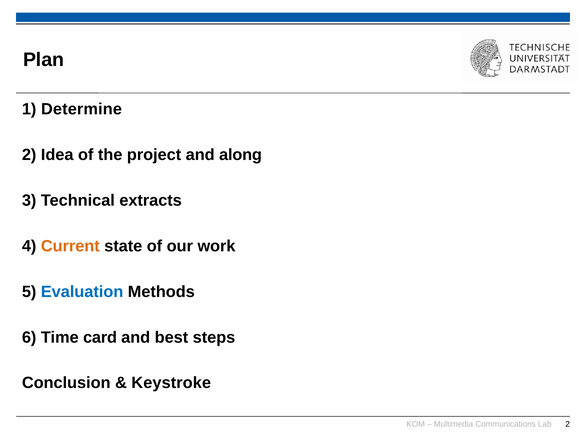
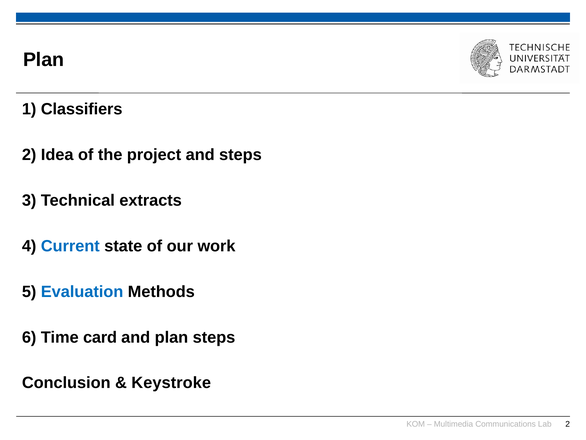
Determine: Determine -> Classifiers
and along: along -> steps
Current colour: orange -> blue
and best: best -> plan
